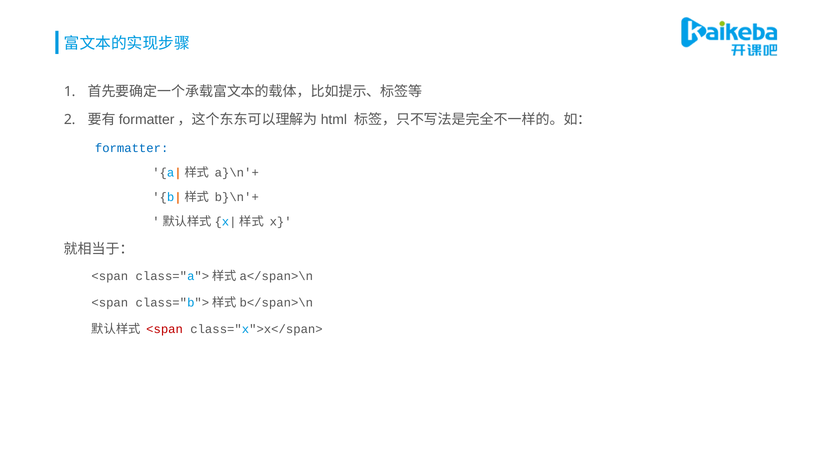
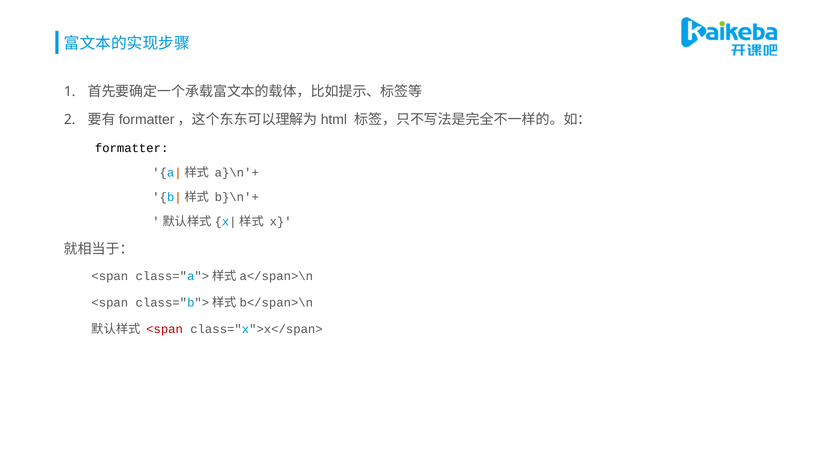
formatter colour: blue -> black
